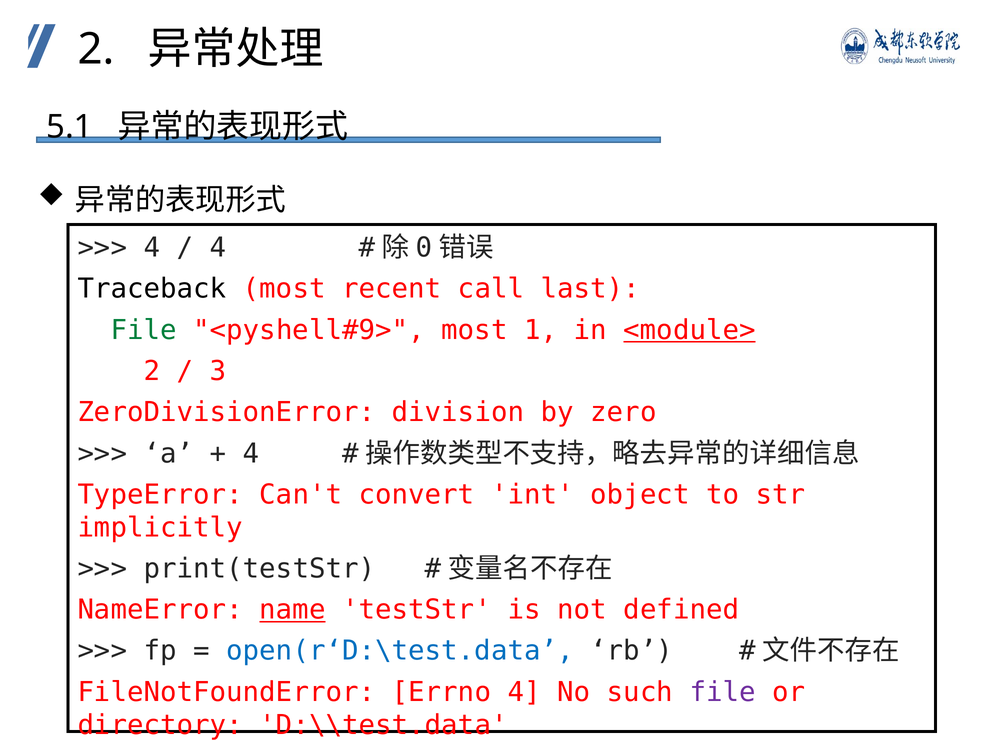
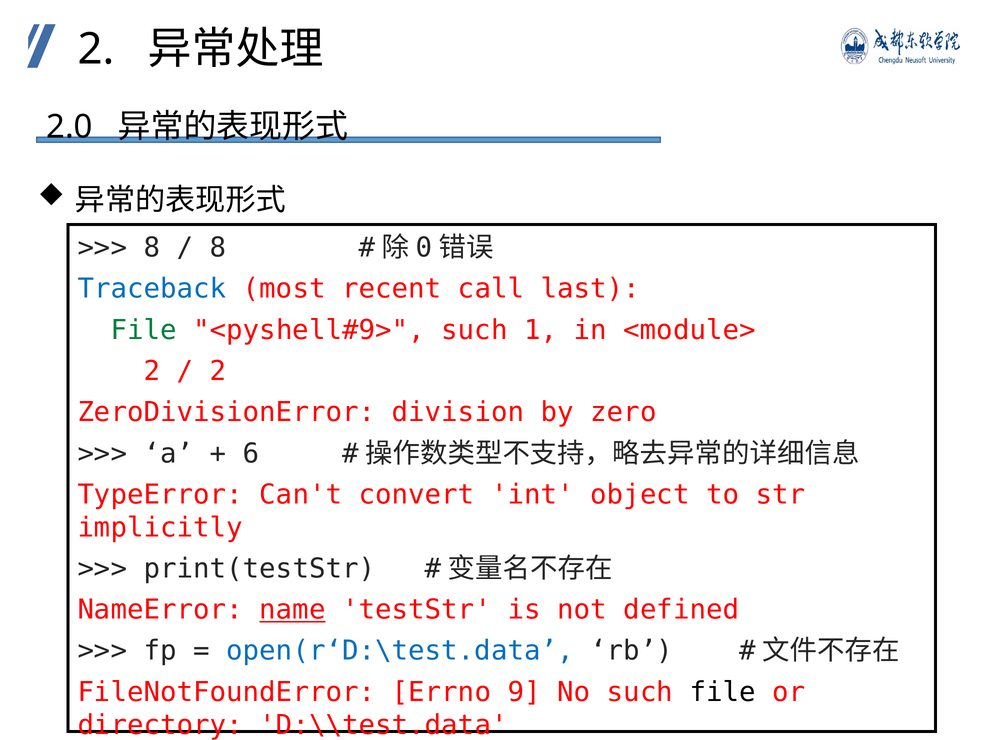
5.1: 5.1 -> 2.0
4 at (152, 248): 4 -> 8
4 at (218, 248): 4 -> 8
Traceback colour: black -> blue
most at (474, 330): most -> such
<module> underline: present -> none
3 at (218, 371): 3 -> 2
4 at (251, 454): 4 -> 6
Errno 4: 4 -> 9
file at (723, 692) colour: purple -> black
